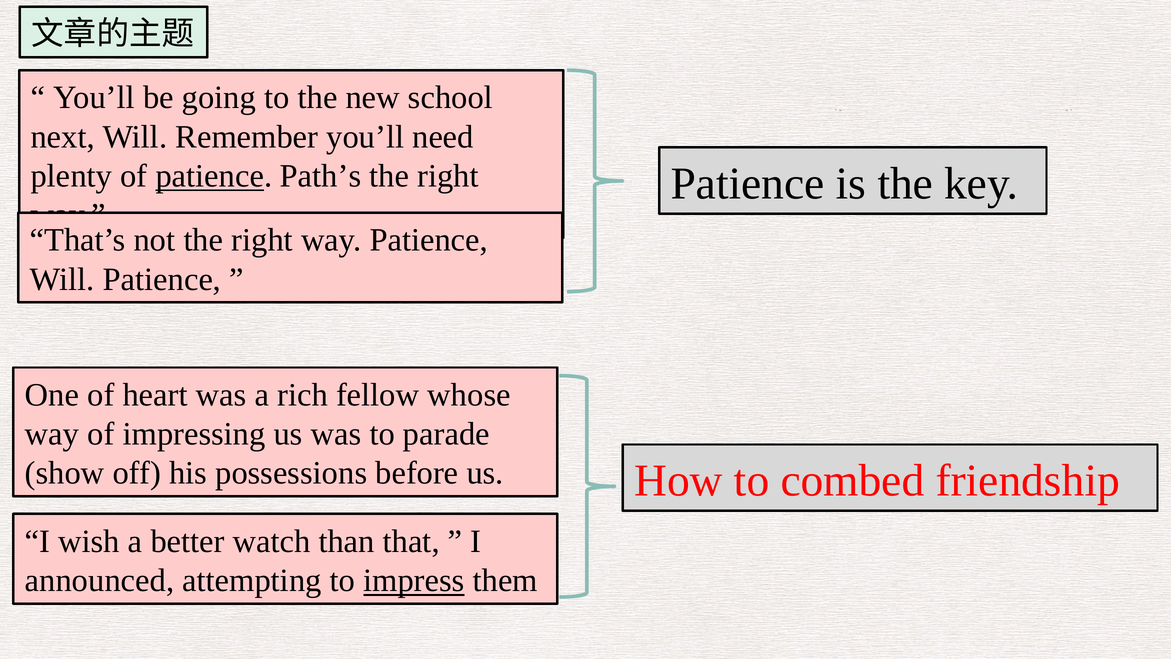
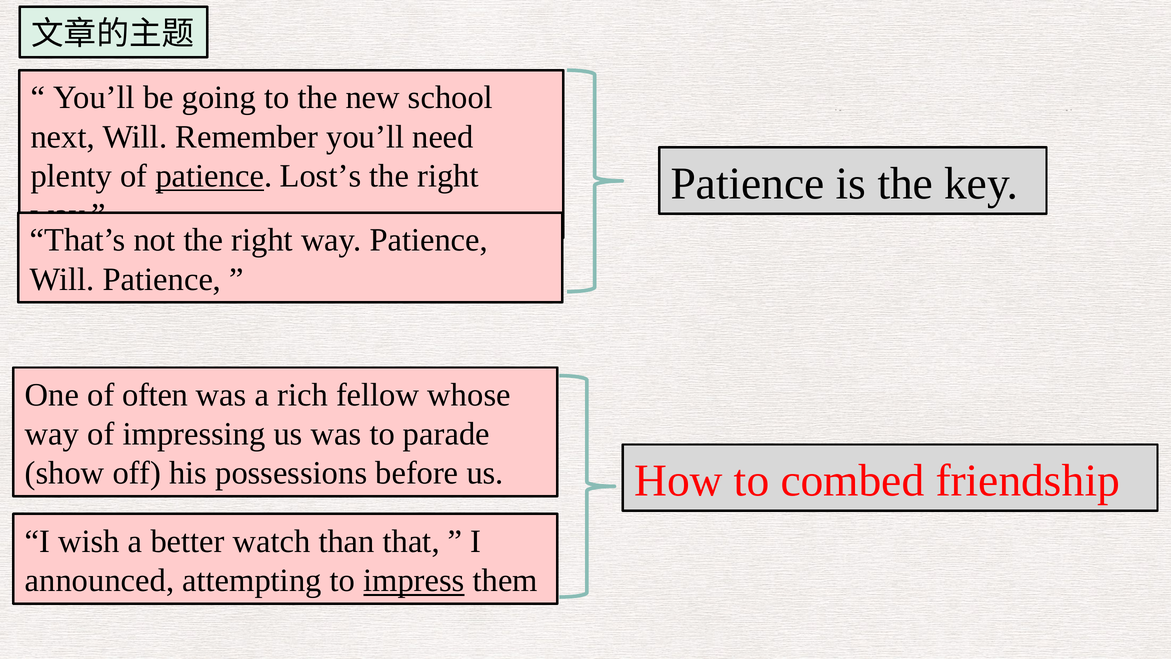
Path’s: Path’s -> Lost’s
heart: heart -> often
